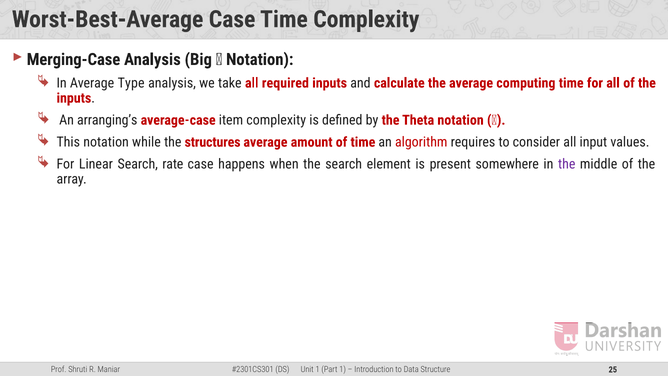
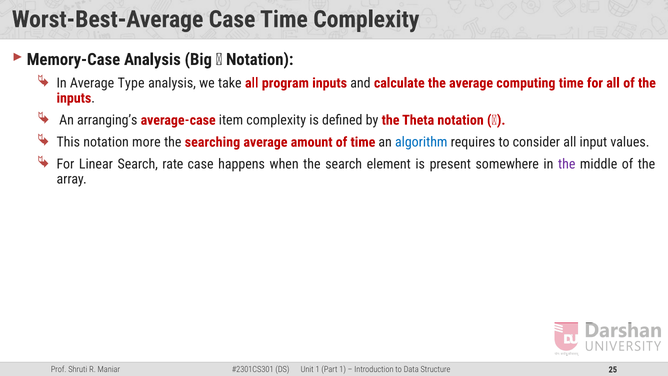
Merging-Case: Merging-Case -> Memory-Case
required: required -> program
while: while -> more
structures: structures -> searching
algorithm colour: red -> blue
